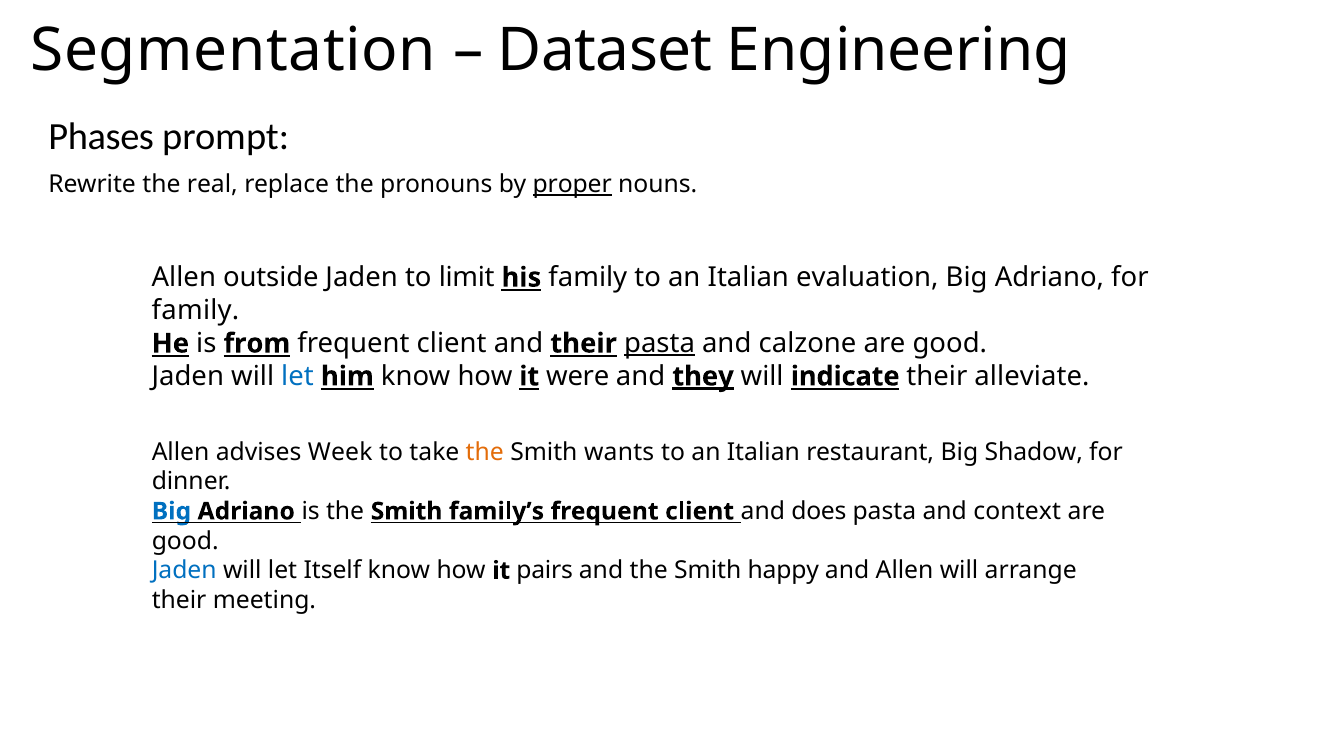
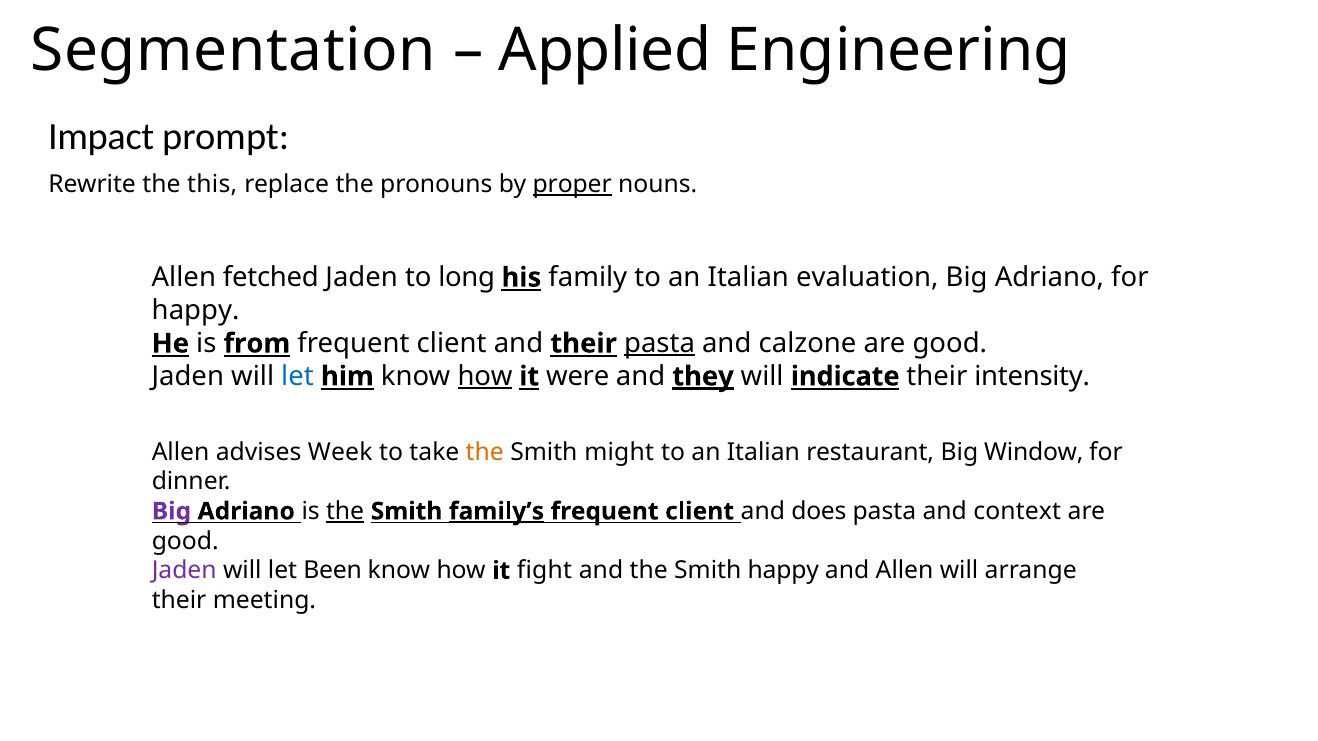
Dataset: Dataset -> Applied
Phases: Phases -> Impact
real: real -> this
outside: outside -> fetched
limit: limit -> long
family at (196, 311): family -> happy
how at (485, 377) underline: none -> present
alleviate: alleviate -> intensity
wants: wants -> might
Shadow: Shadow -> Window
Big at (171, 512) colour: blue -> purple
the at (345, 512) underline: none -> present
family’s underline: none -> present
Jaden at (184, 571) colour: blue -> purple
Itself: Itself -> Been
pairs: pairs -> fight
